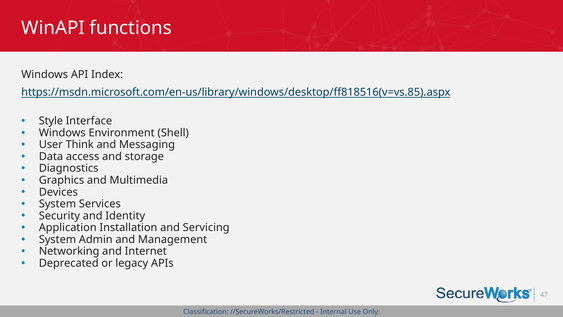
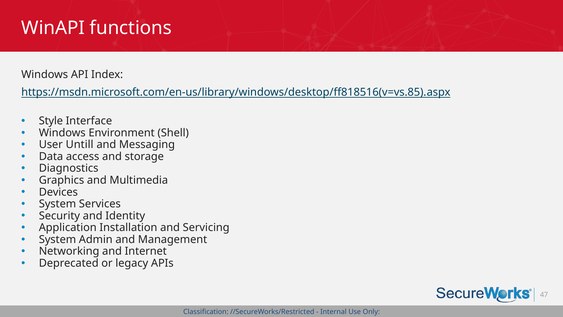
Think: Think -> Untill
